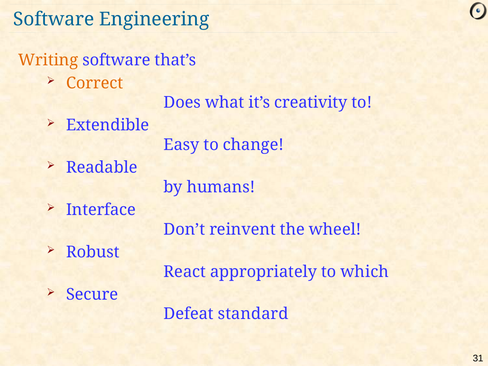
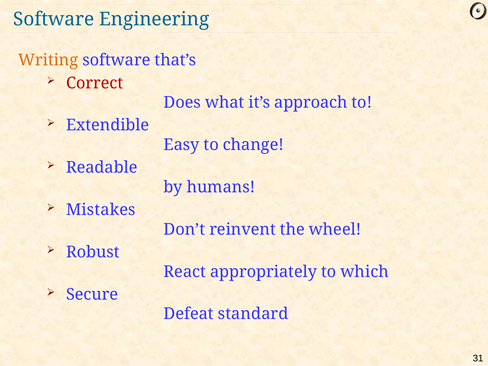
Correct colour: orange -> red
creativity: creativity -> approach
Interface: Interface -> Mistakes
